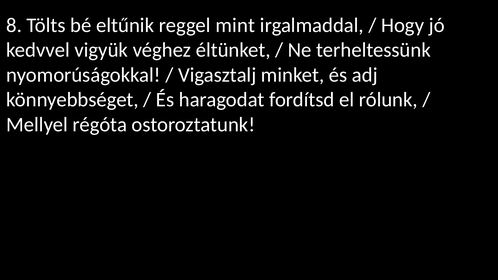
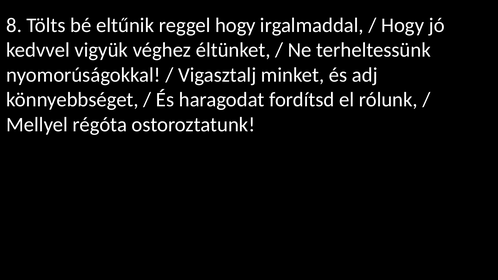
reggel mint: mint -> hogy
